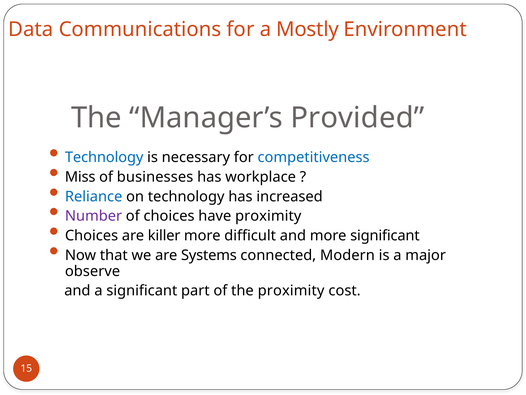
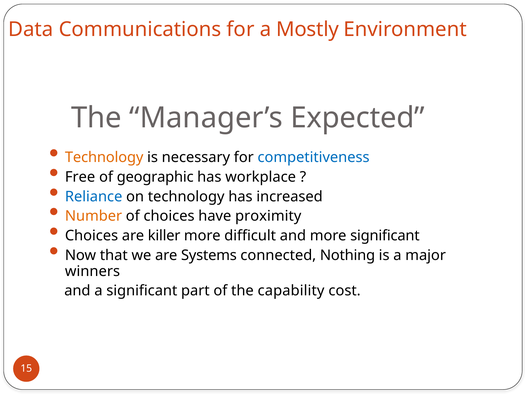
Provided: Provided -> Expected
Technology at (104, 157) colour: blue -> orange
Miss: Miss -> Free
businesses: businesses -> geographic
Number colour: purple -> orange
Modern: Modern -> Nothing
observe: observe -> winners
the proximity: proximity -> capability
